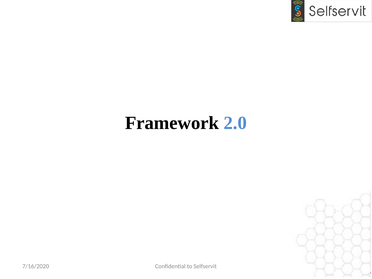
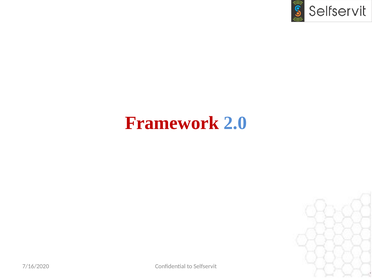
Framework colour: black -> red
